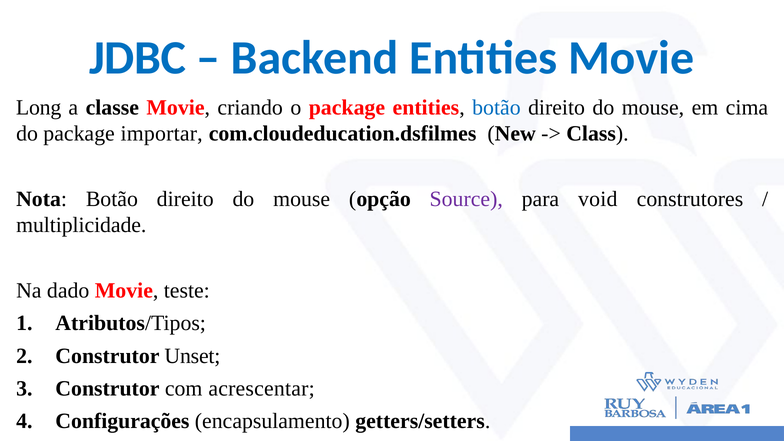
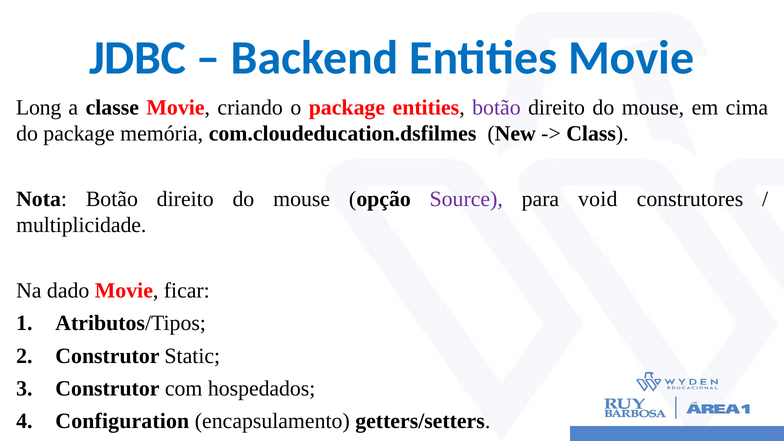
botão at (496, 107) colour: blue -> purple
importar: importar -> memória
teste: teste -> ficar
Unset: Unset -> Static
acrescentar: acrescentar -> hospedados
Configurações: Configurações -> Configuration
